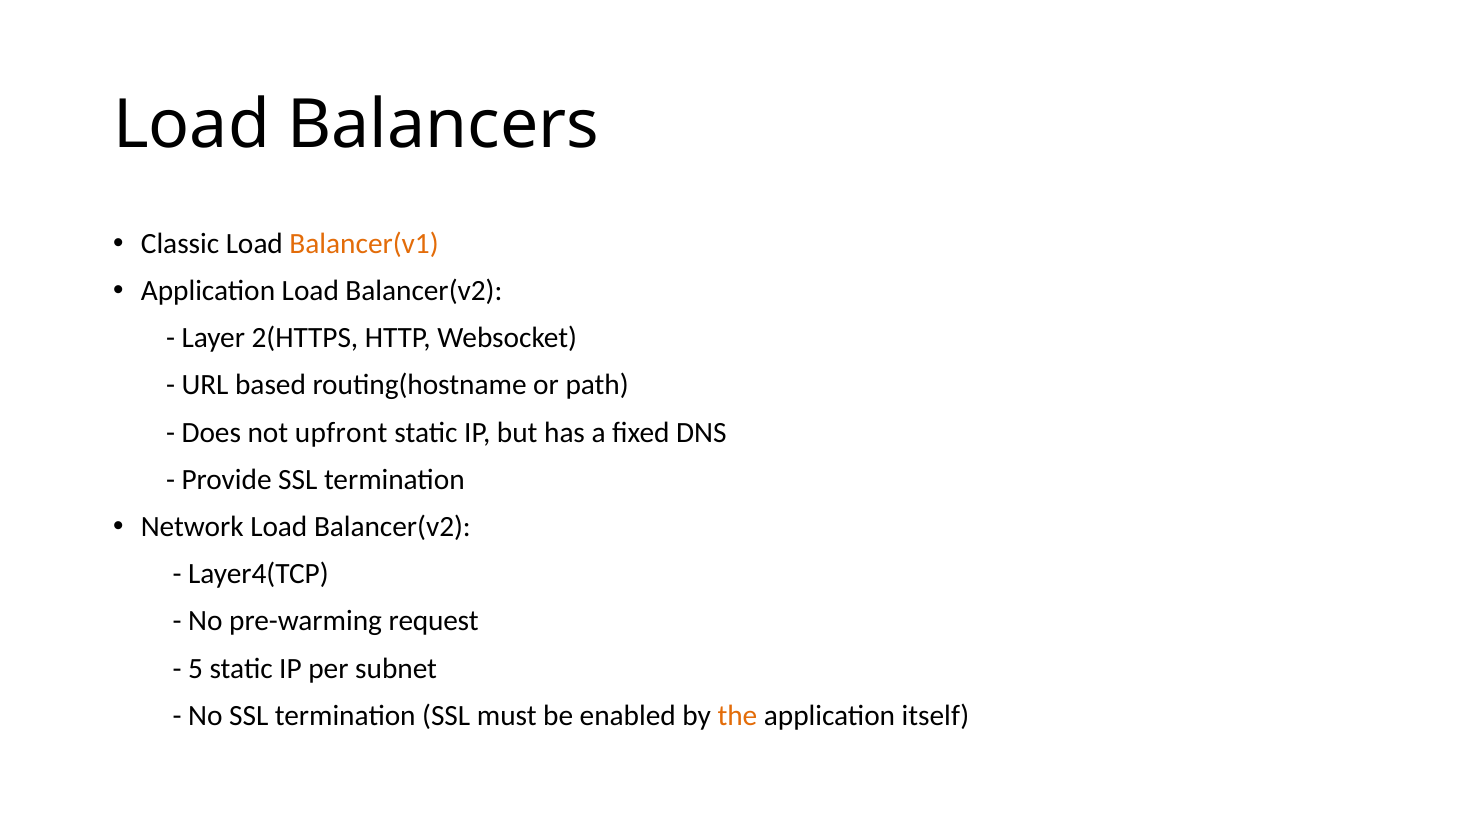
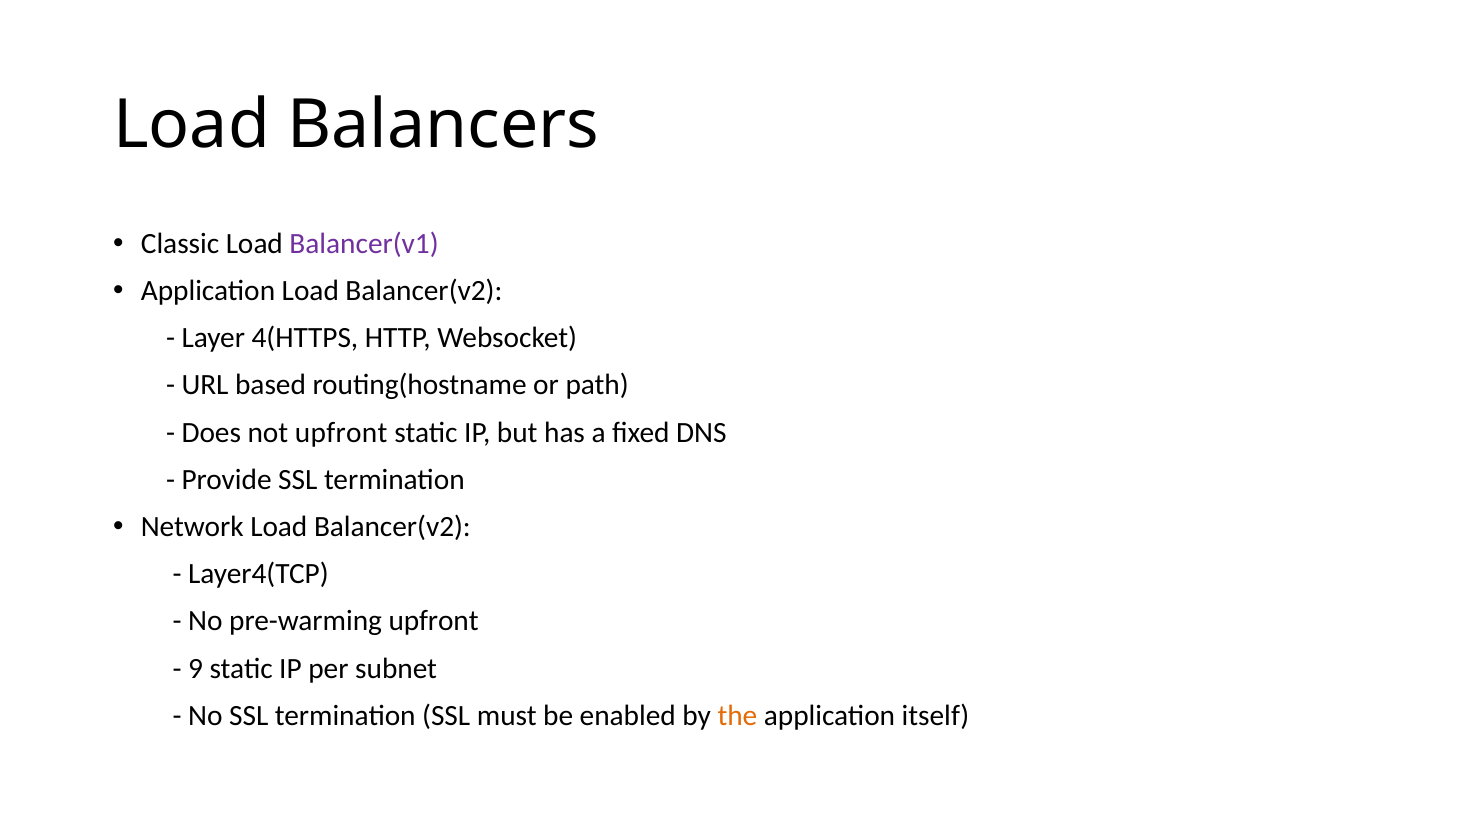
Balancer(v1 colour: orange -> purple
2(HTTPS: 2(HTTPS -> 4(HTTPS
pre-warming request: request -> upfront
5: 5 -> 9
